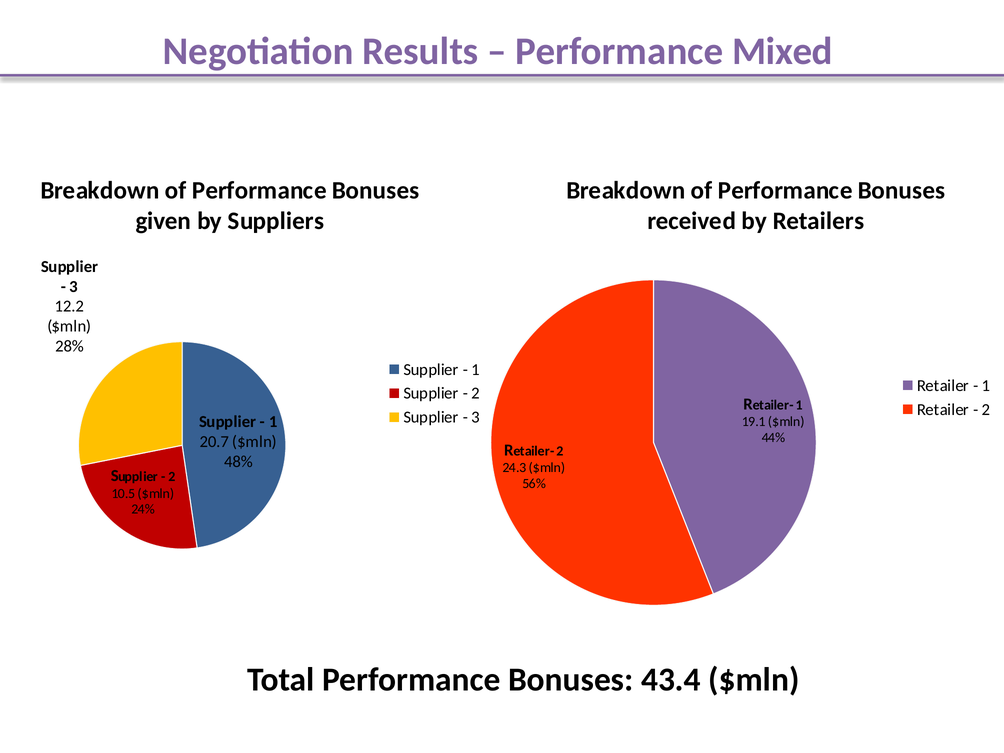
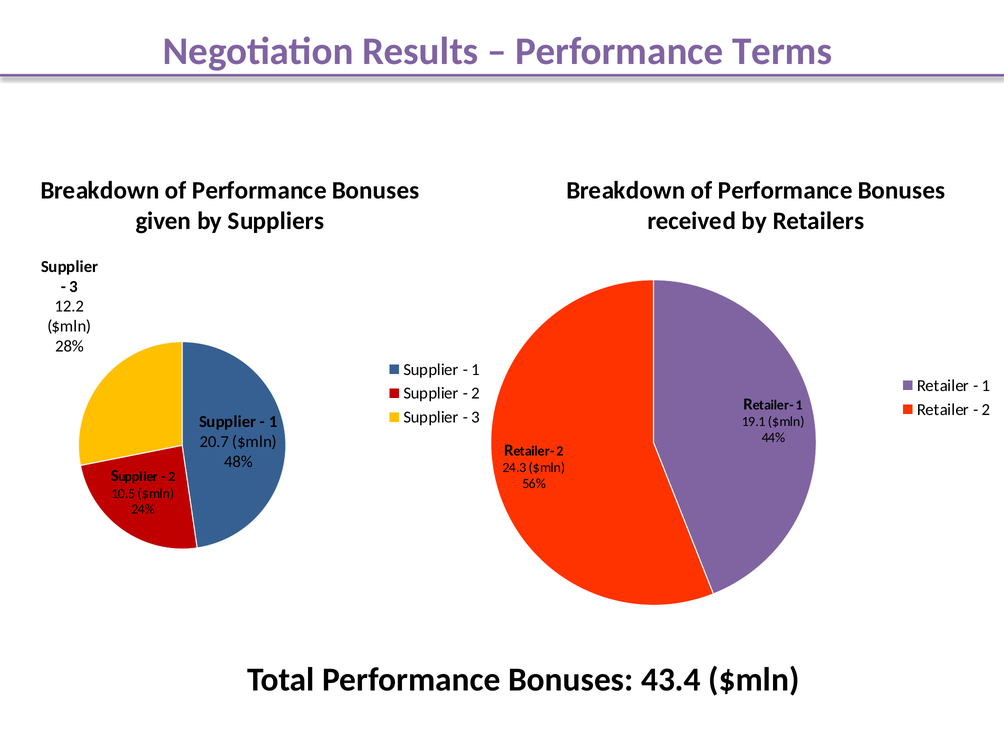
Mixed: Mixed -> Terms
